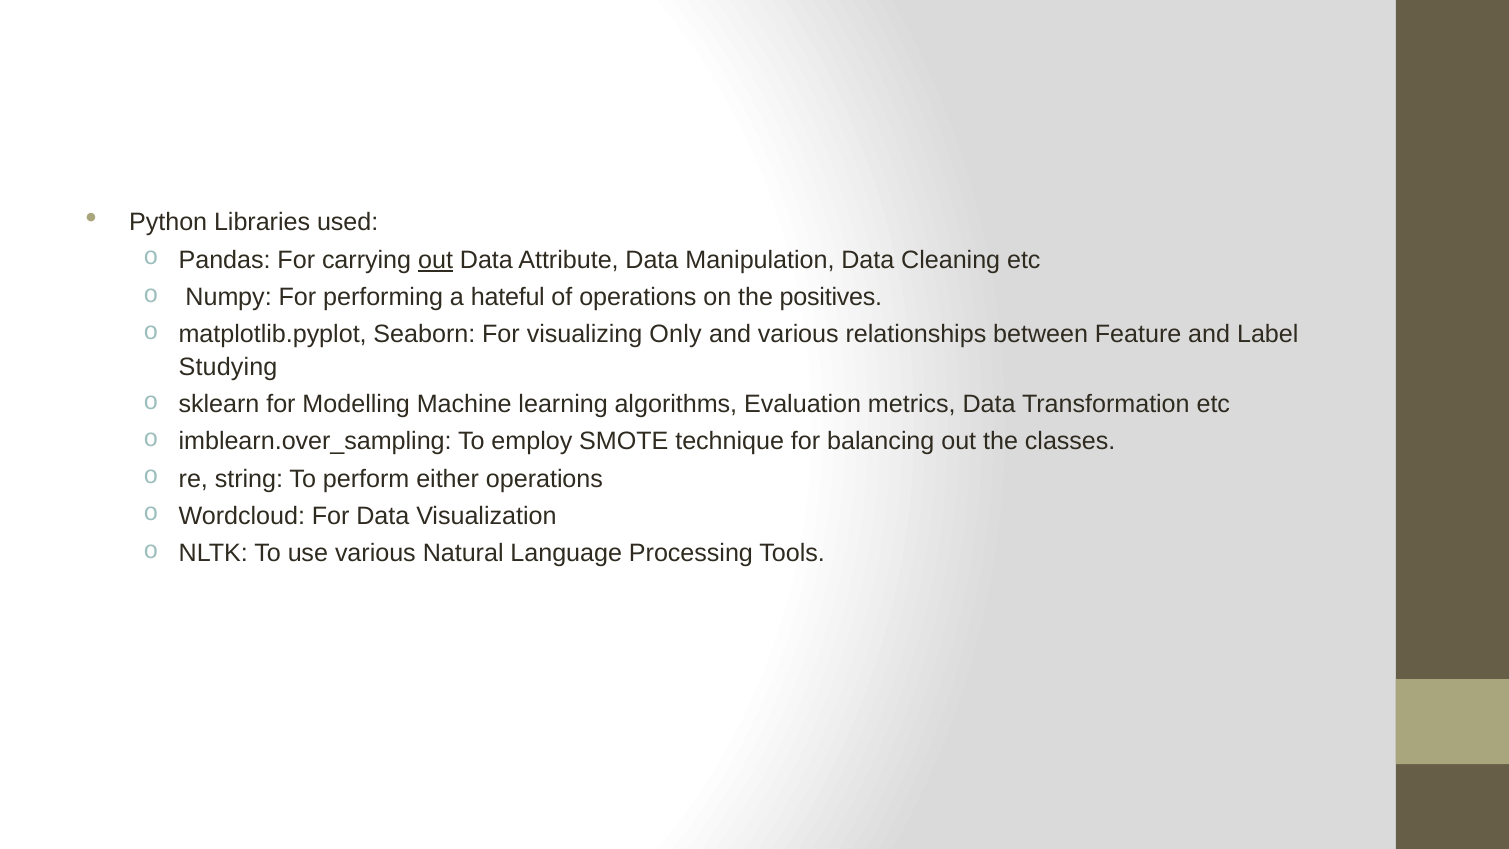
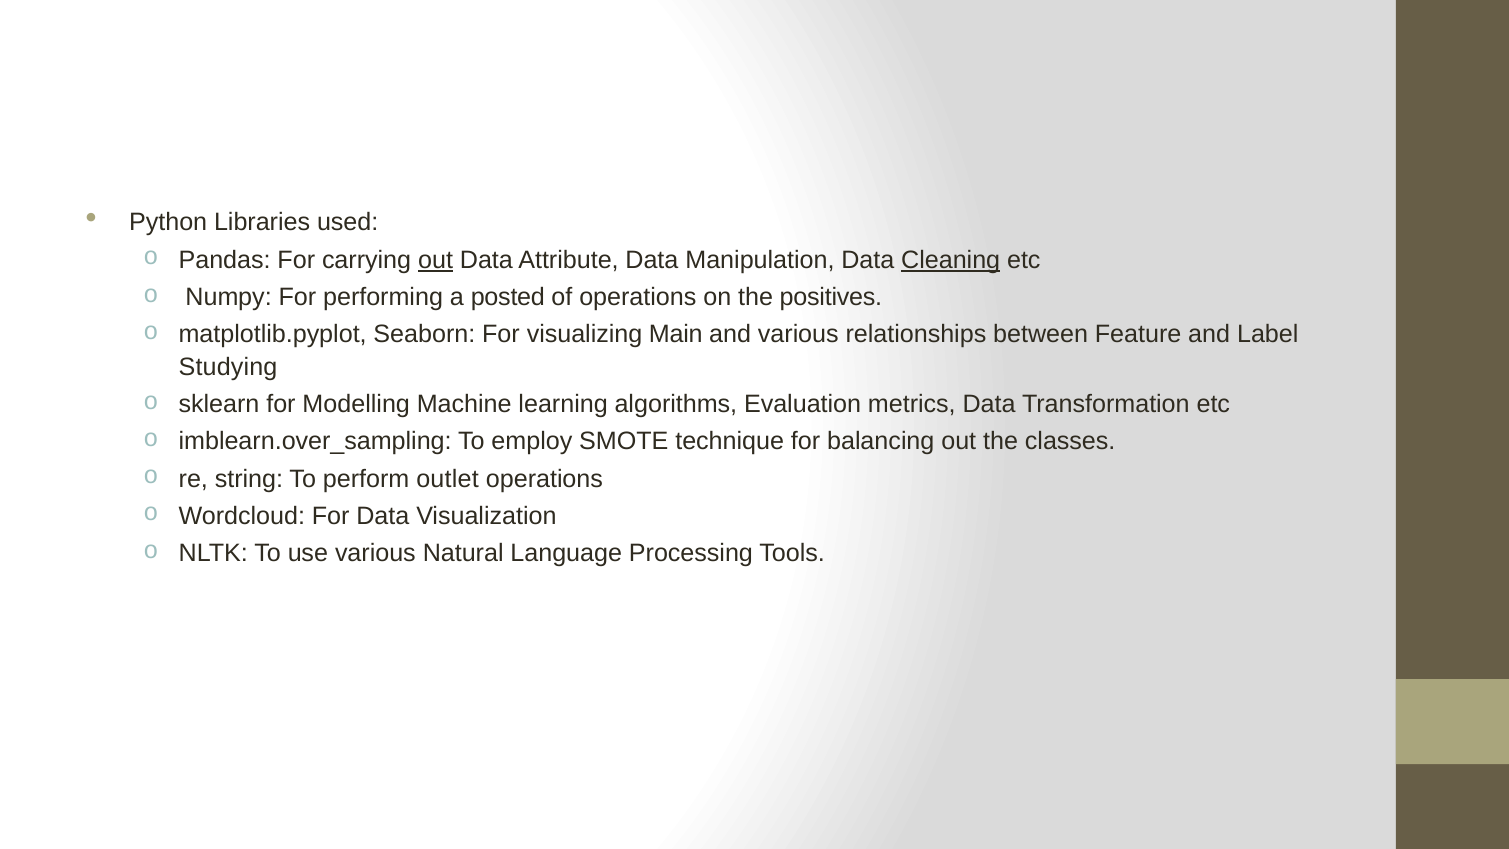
Cleaning underline: none -> present
hateful: hateful -> posted
Only: Only -> Main
either: either -> outlet
